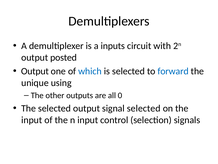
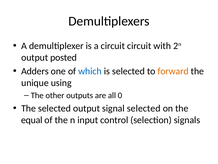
a inputs: inputs -> circuit
Output at (35, 71): Output -> Adders
forward colour: blue -> orange
input at (32, 120): input -> equal
